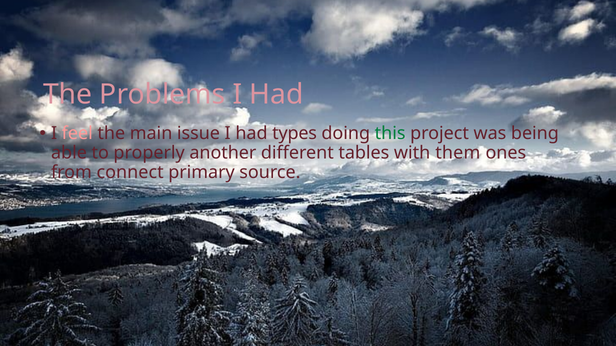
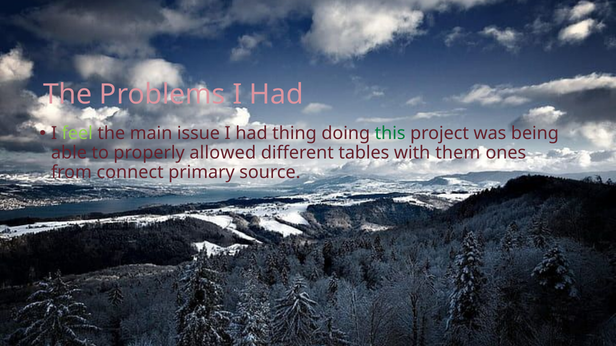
feel colour: pink -> light green
types: types -> thing
another: another -> allowed
